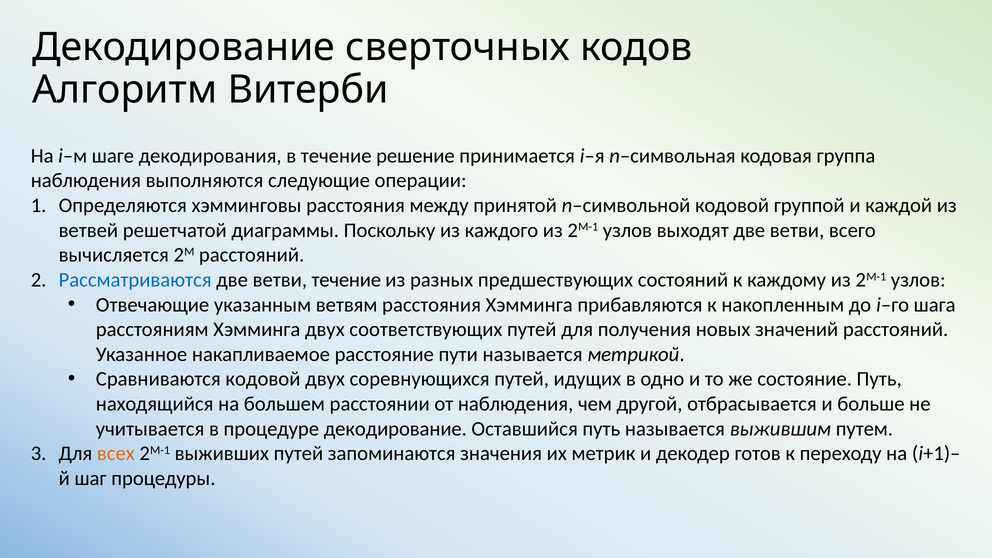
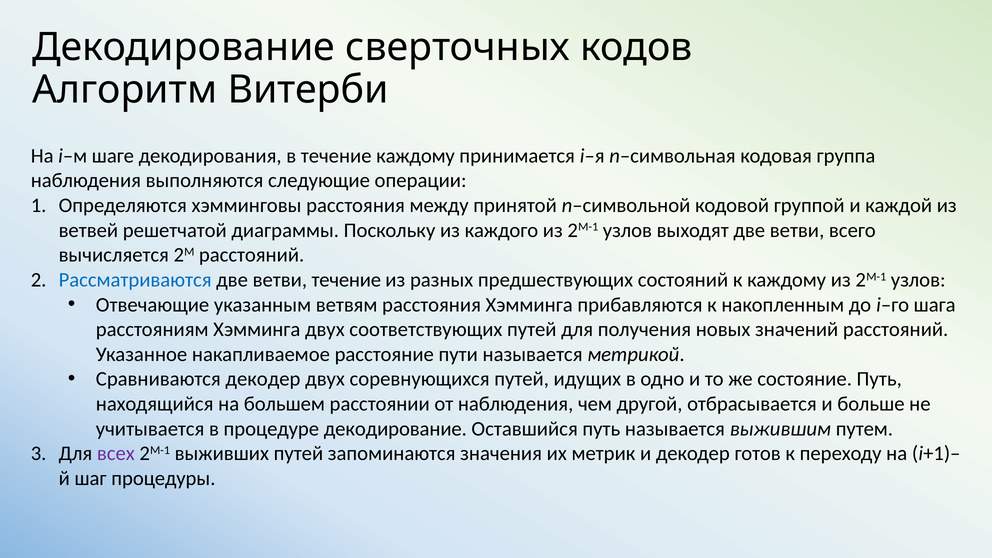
течение решение: решение -> каждому
Сравниваются кодовой: кодовой -> декодер
всех colour: orange -> purple
